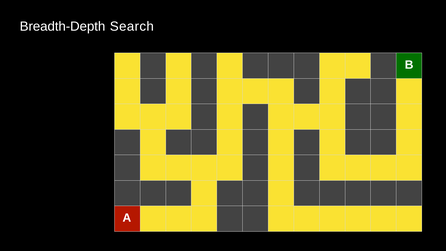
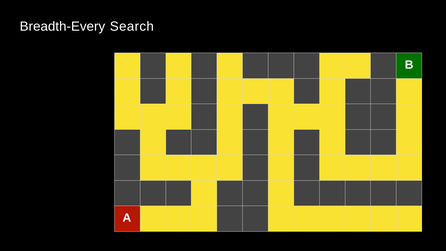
Breadth-Depth: Breadth-Depth -> Breadth-Every
